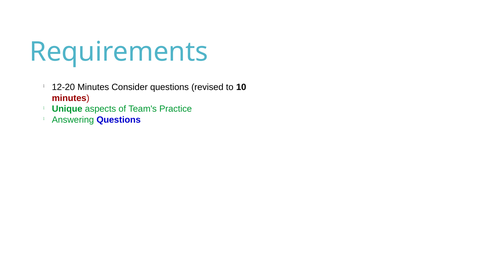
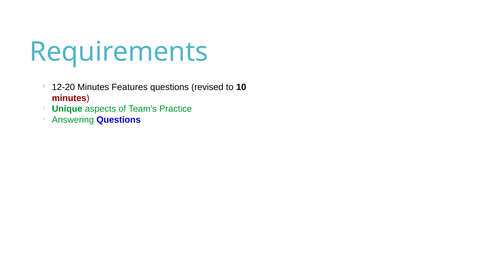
Consider: Consider -> Features
